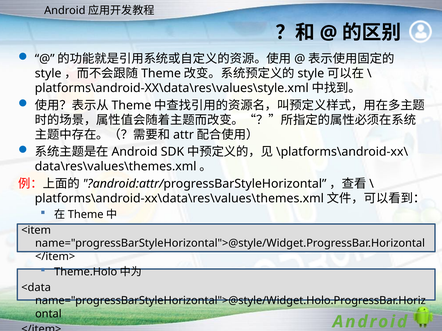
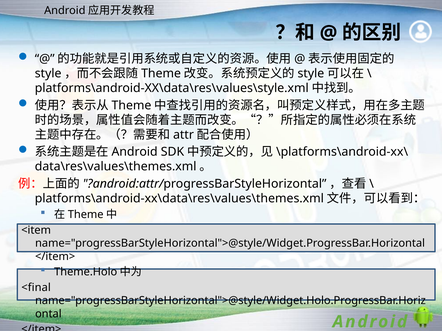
<data: <data -> <final
